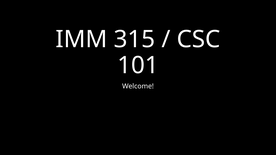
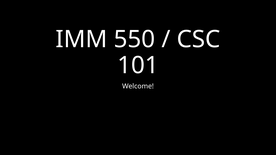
315: 315 -> 550
